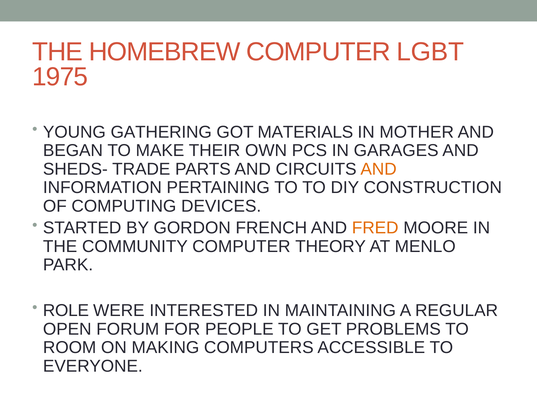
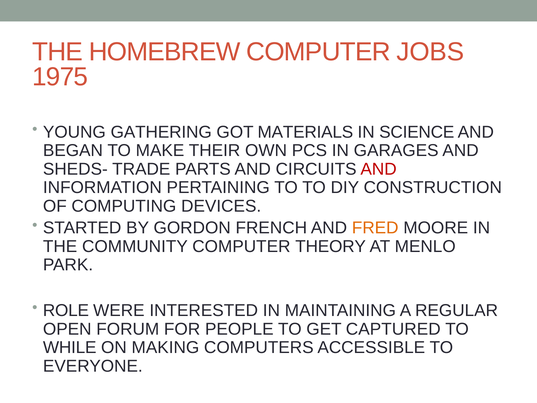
LGBT: LGBT -> JOBS
MOTHER: MOTHER -> SCIENCE
AND at (379, 169) colour: orange -> red
PROBLEMS: PROBLEMS -> CAPTURED
ROOM: ROOM -> WHILE
